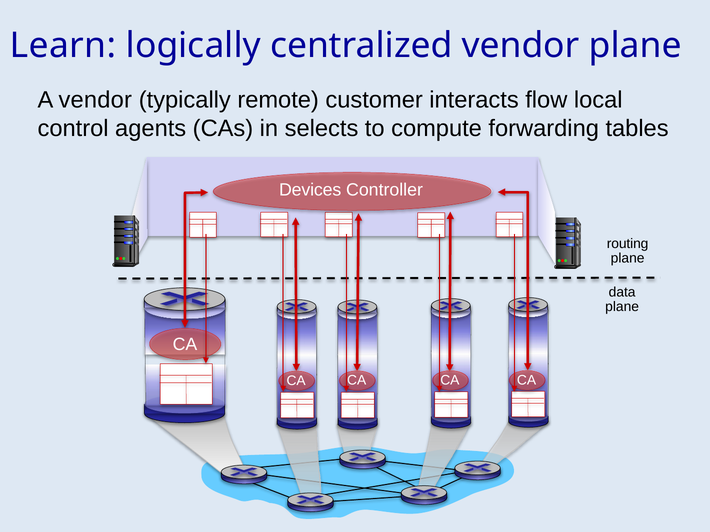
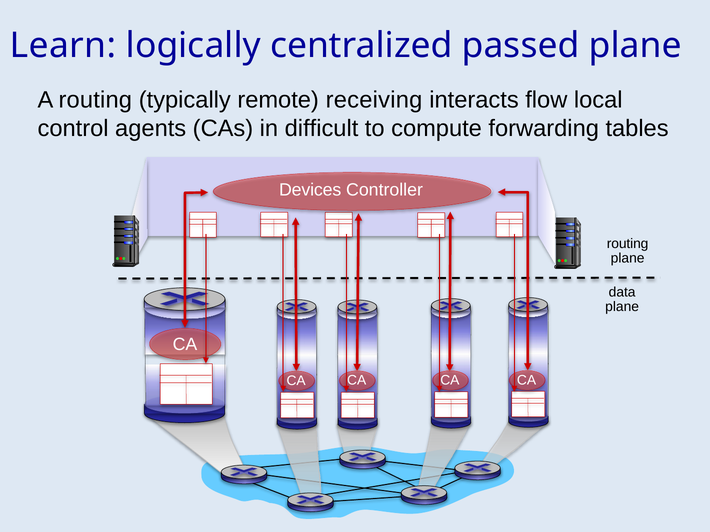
centralized vendor: vendor -> passed
A vendor: vendor -> routing
customer: customer -> receiving
selects: selects -> difficult
